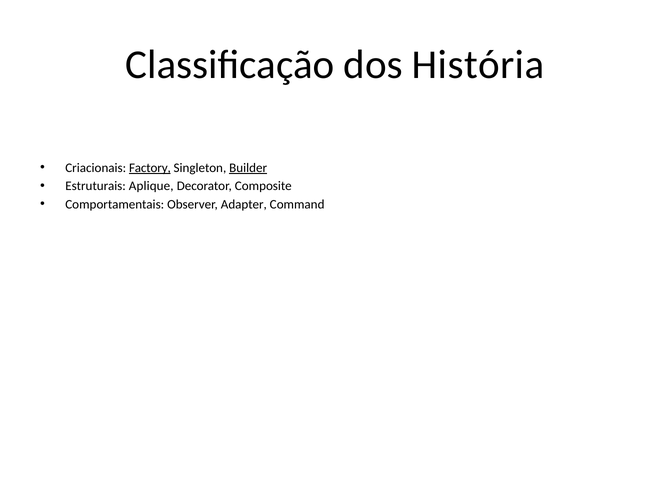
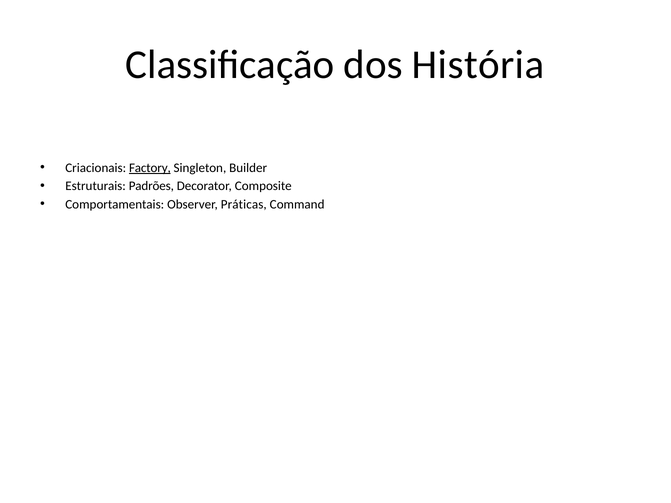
Builder underline: present -> none
Aplique: Aplique -> Padrões
Adapter: Adapter -> Práticas
